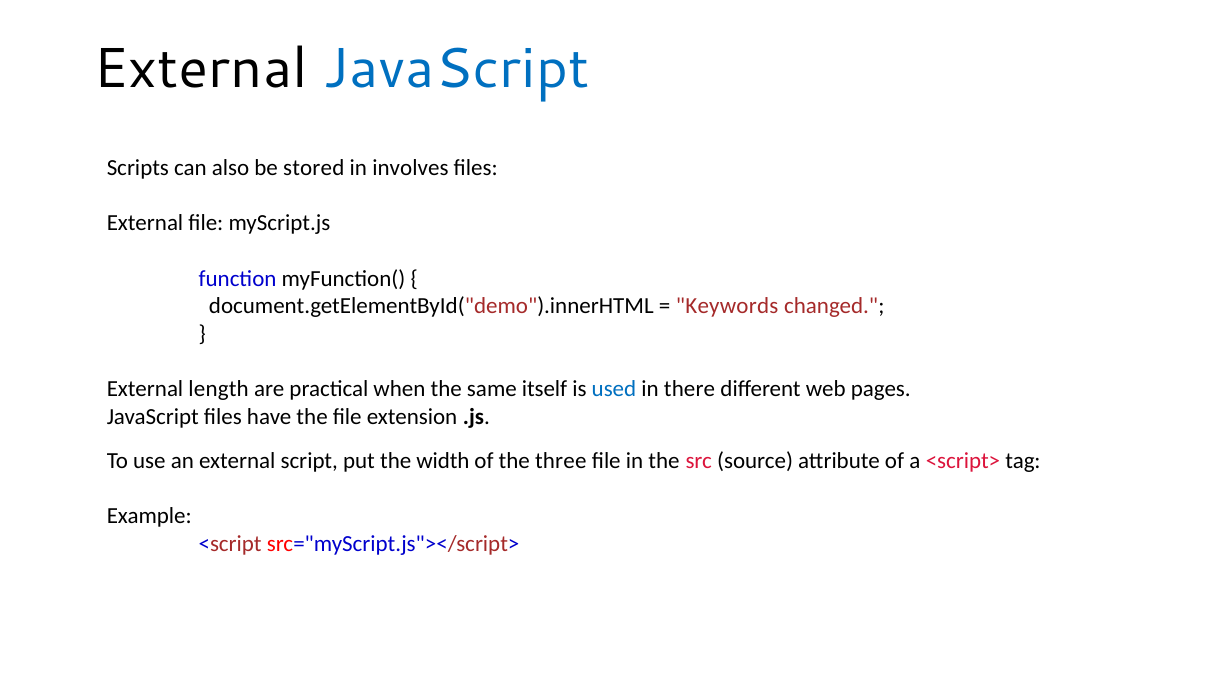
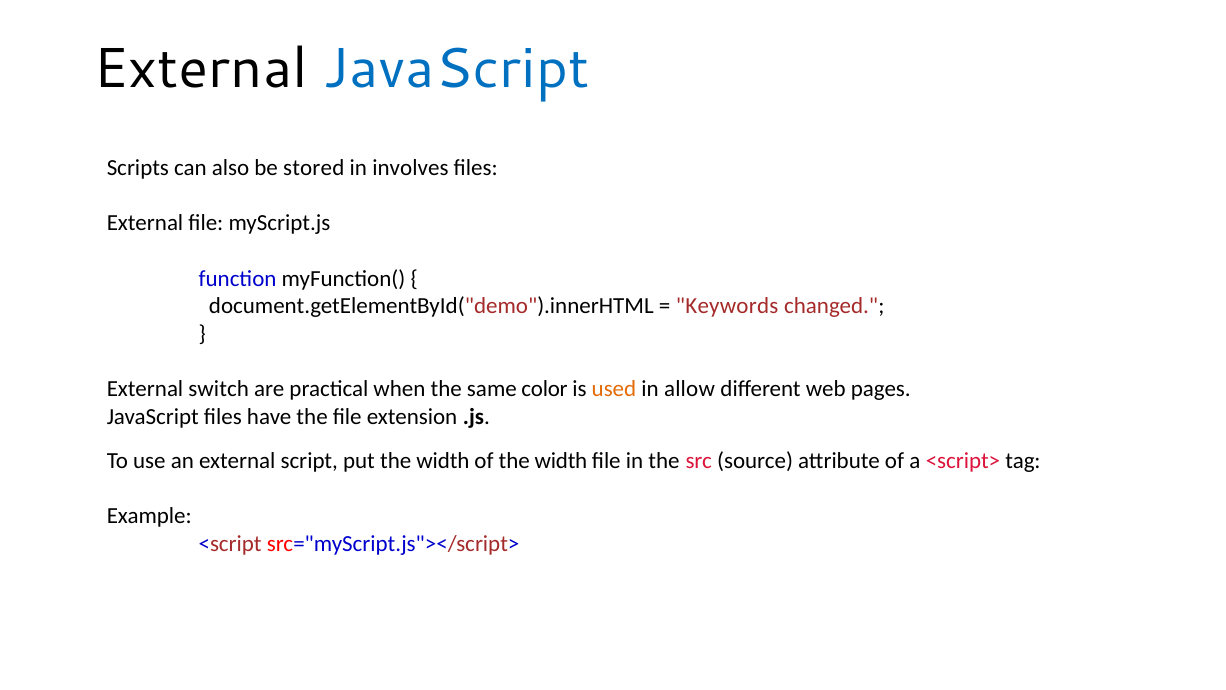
length: length -> switch
itself: itself -> color
used colour: blue -> orange
there: there -> allow
of the three: three -> width
